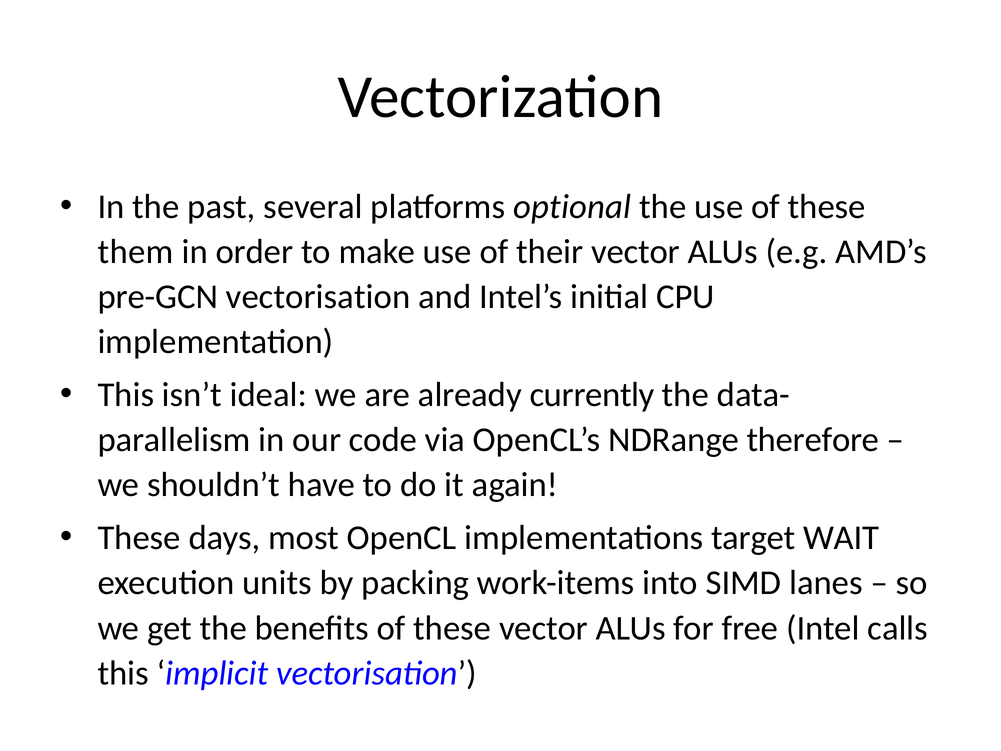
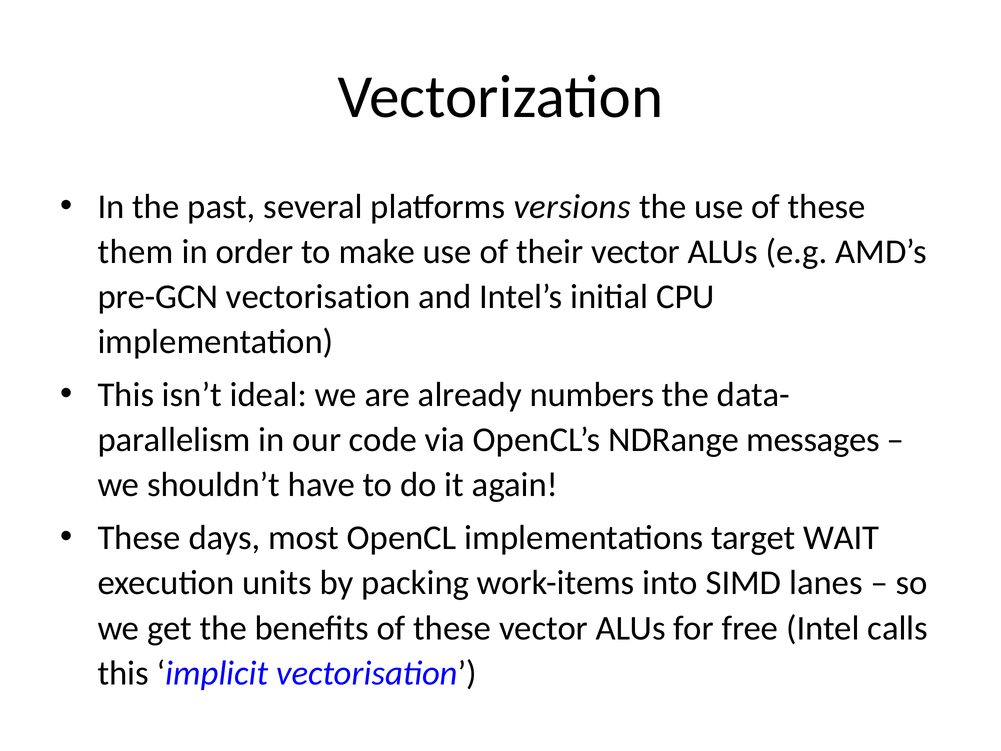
optional: optional -> versions
currently: currently -> numbers
therefore: therefore -> messages
